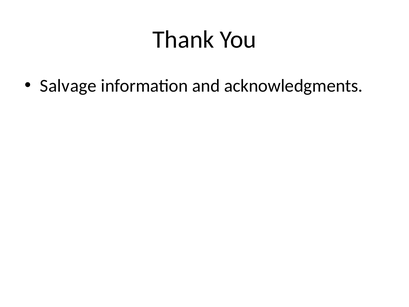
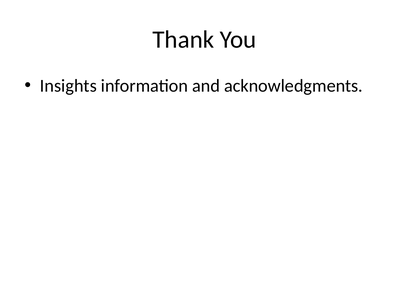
Salvage: Salvage -> Insights
